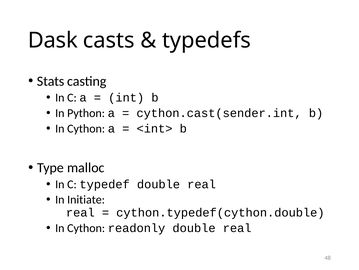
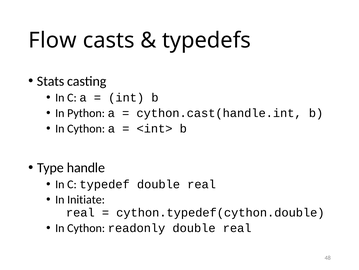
Dask: Dask -> Flow
cython.cast(sender.int: cython.cast(sender.int -> cython.cast(handle.int
malloc: malloc -> handle
